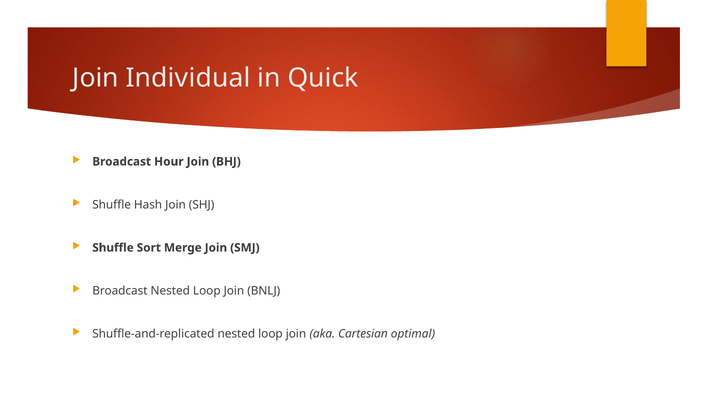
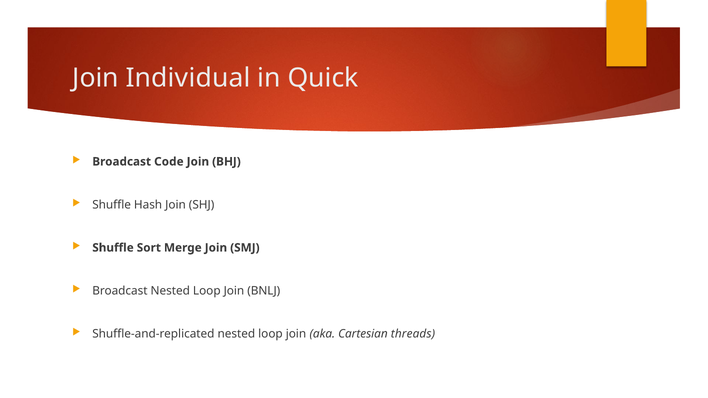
Hour: Hour -> Code
optimal: optimal -> threads
